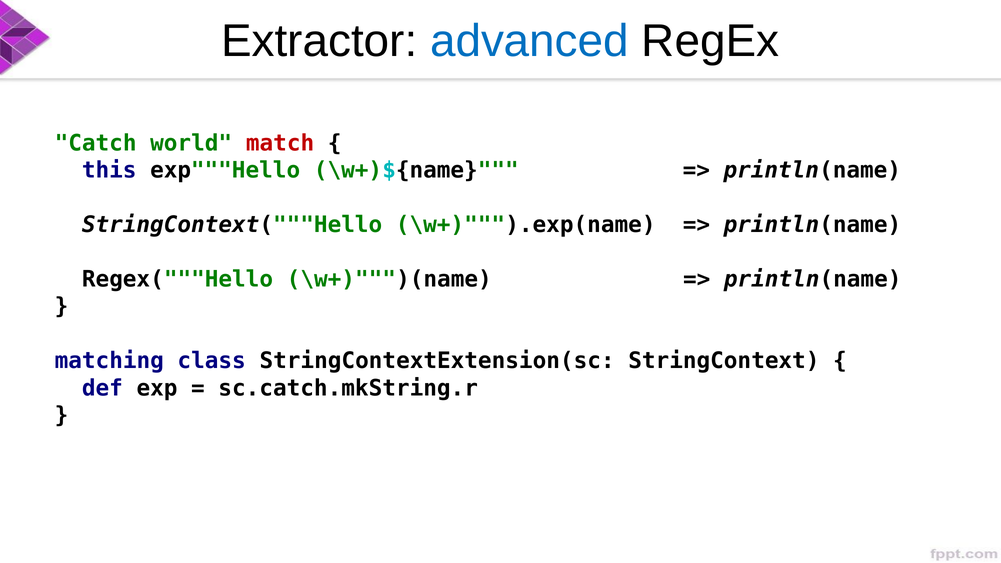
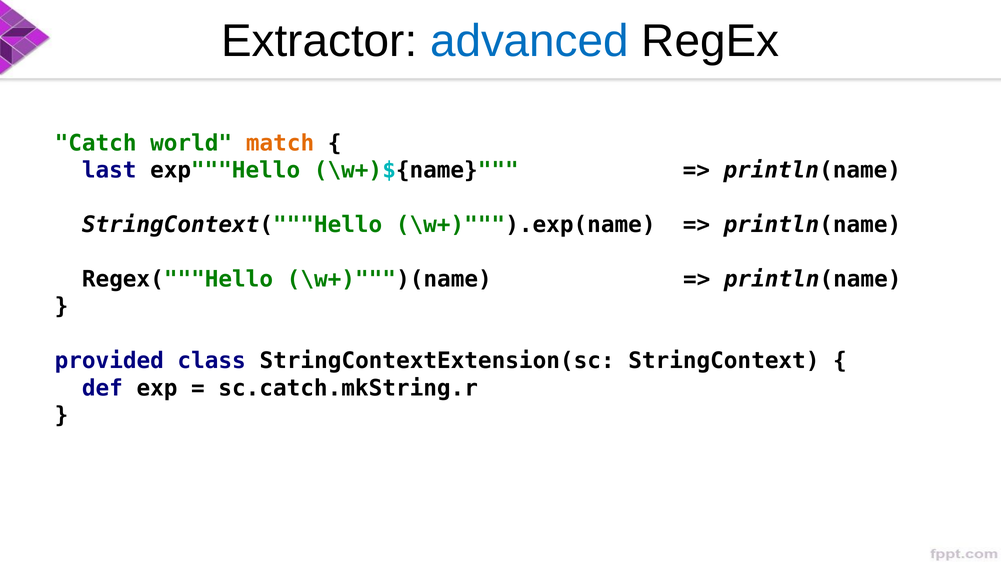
match colour: red -> orange
this: this -> last
matching: matching -> provided
